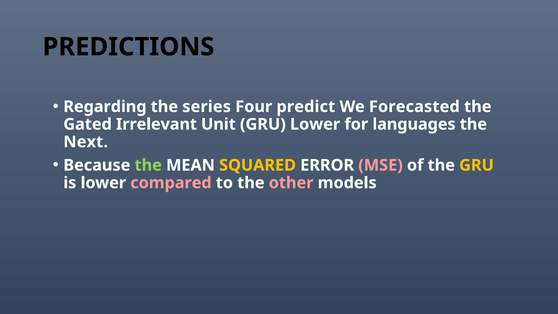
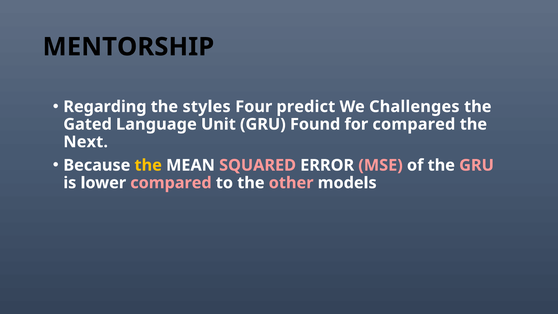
PREDICTIONS: PREDICTIONS -> MENTORSHIP
series: series -> styles
Forecasted: Forecasted -> Challenges
Irrelevant: Irrelevant -> Language
GRU Lower: Lower -> Found
for languages: languages -> compared
the at (148, 165) colour: light green -> yellow
SQUARED colour: yellow -> pink
GRU at (477, 165) colour: yellow -> pink
